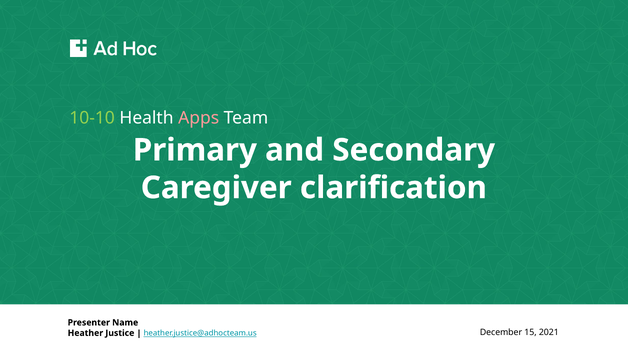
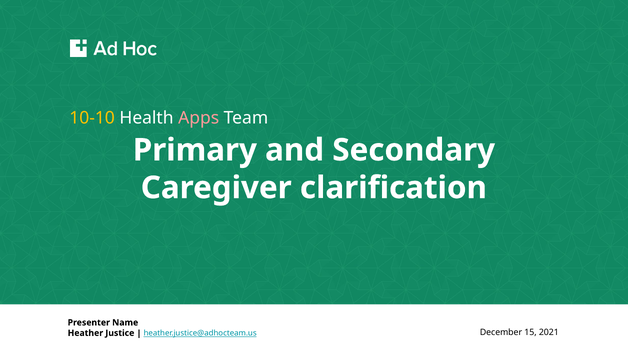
10-10 colour: light green -> yellow
